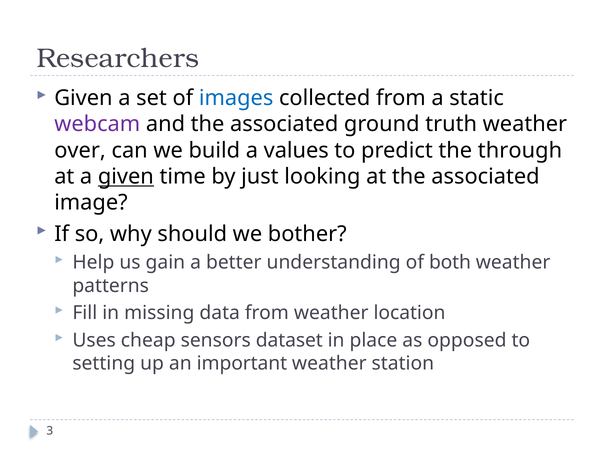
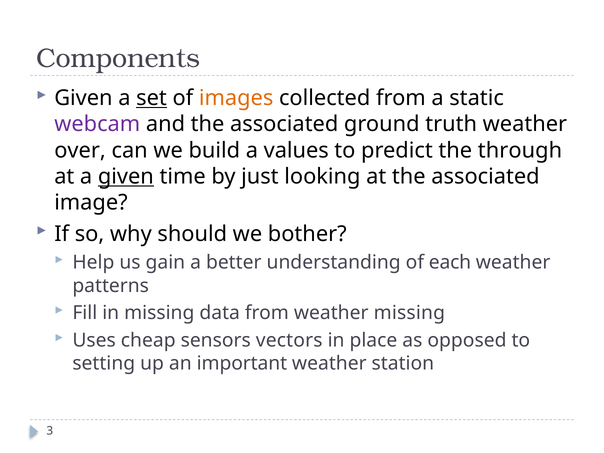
Researchers: Researchers -> Components
set underline: none -> present
images colour: blue -> orange
both: both -> each
weather location: location -> missing
dataset: dataset -> vectors
